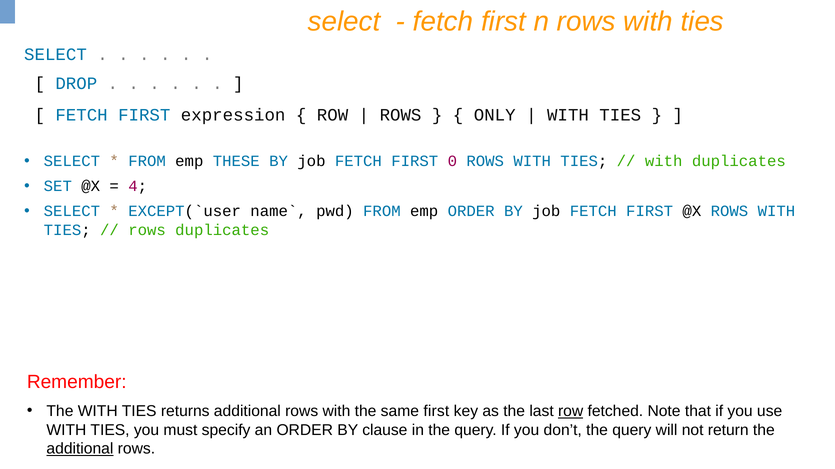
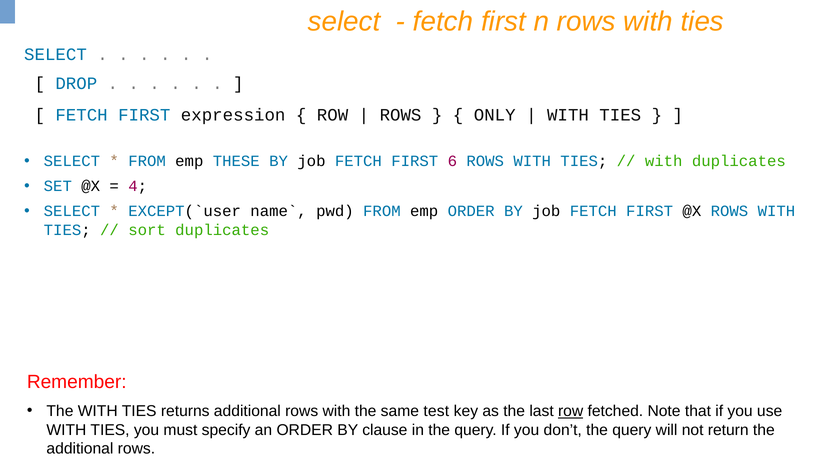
0: 0 -> 6
rows at (147, 230): rows -> sort
same first: first -> test
additional at (80, 449) underline: present -> none
